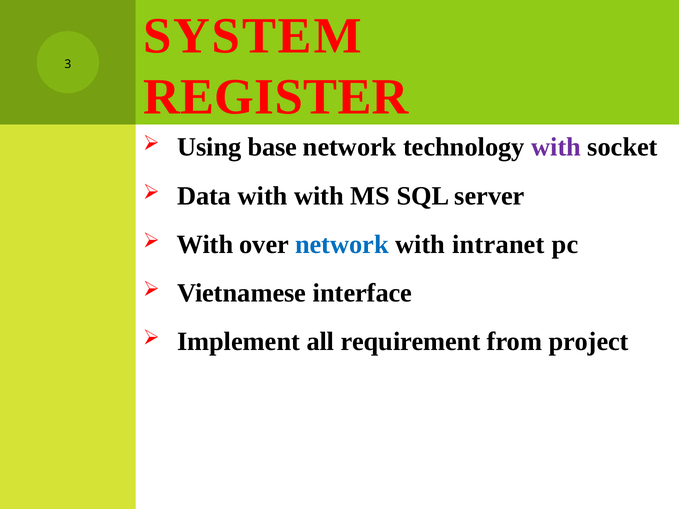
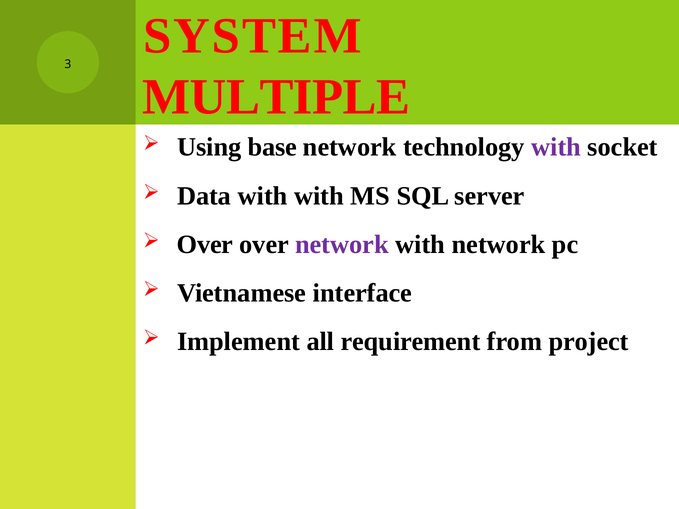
REGISTER: REGISTER -> MULTIPLE
With at (205, 245): With -> Over
network at (342, 245) colour: blue -> purple
with intranet: intranet -> network
